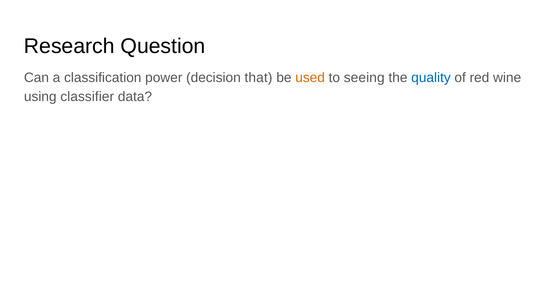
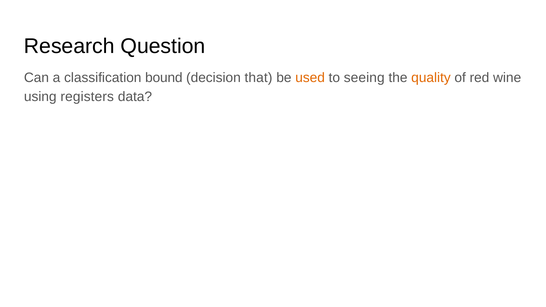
power: power -> bound
quality colour: blue -> orange
classifier: classifier -> registers
